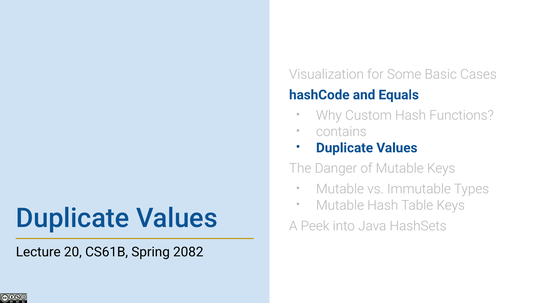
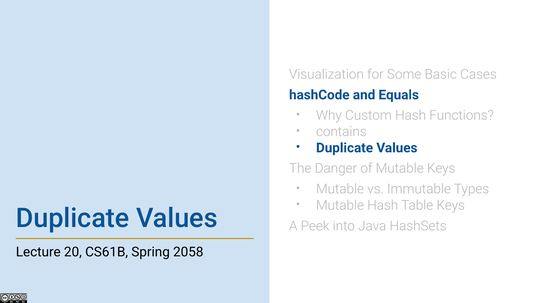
2082: 2082 -> 2058
